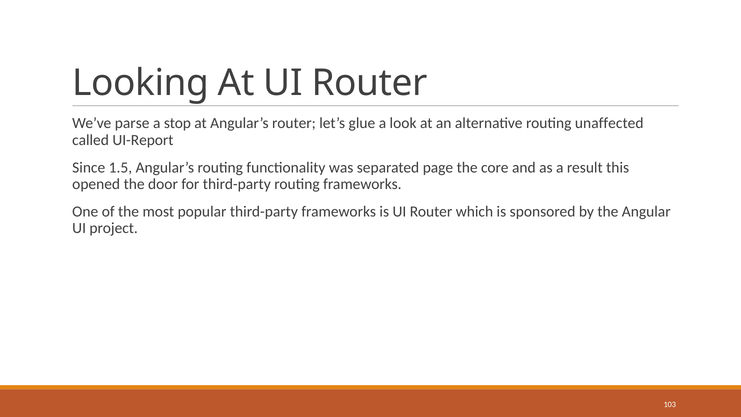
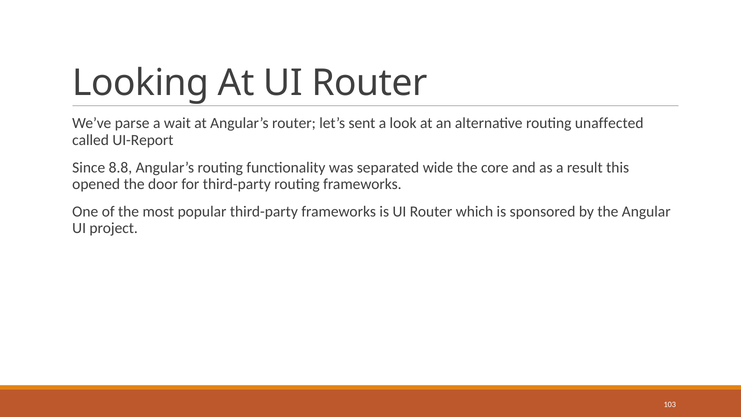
stop: stop -> wait
glue: glue -> sent
1.5: 1.5 -> 8.8
page: page -> wide
